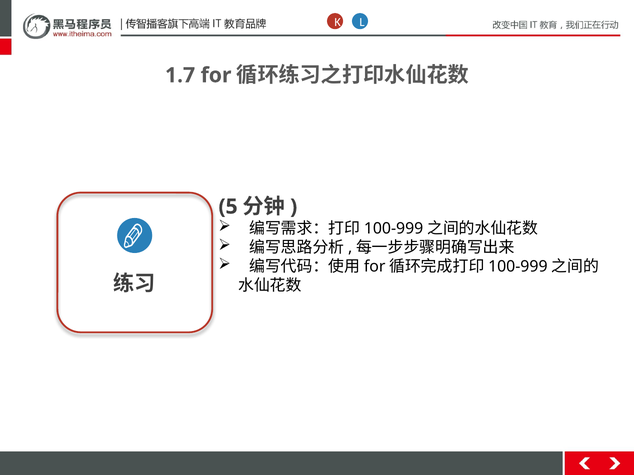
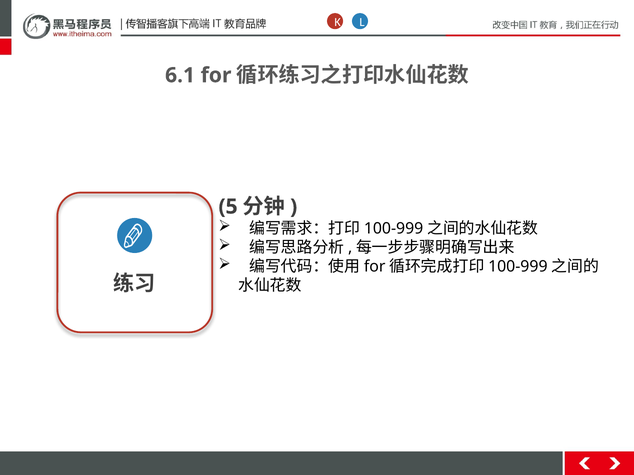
1.7: 1.7 -> 6.1
